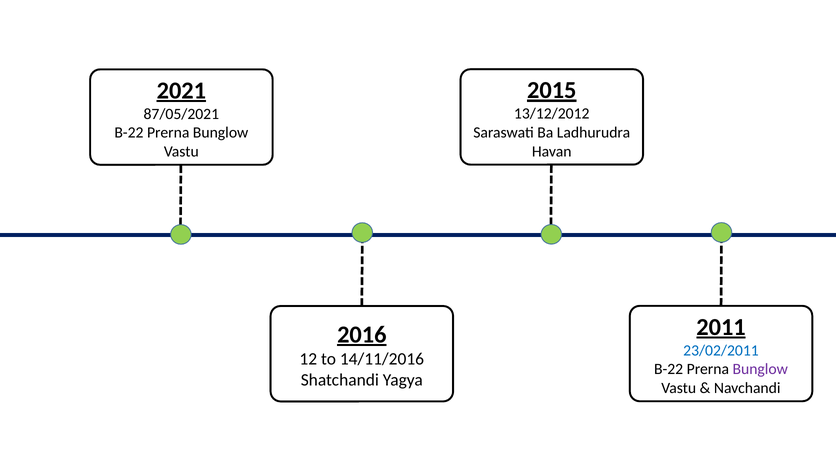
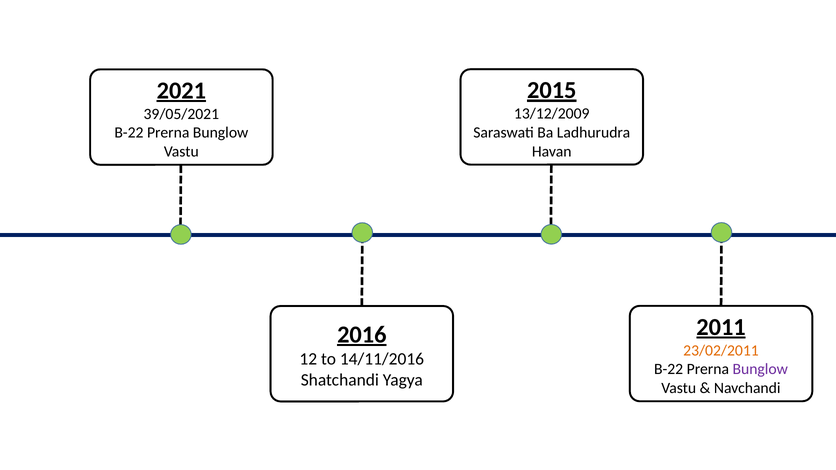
13/12/2012: 13/12/2012 -> 13/12/2009
87/05/2021: 87/05/2021 -> 39/05/2021
23/02/2011 colour: blue -> orange
